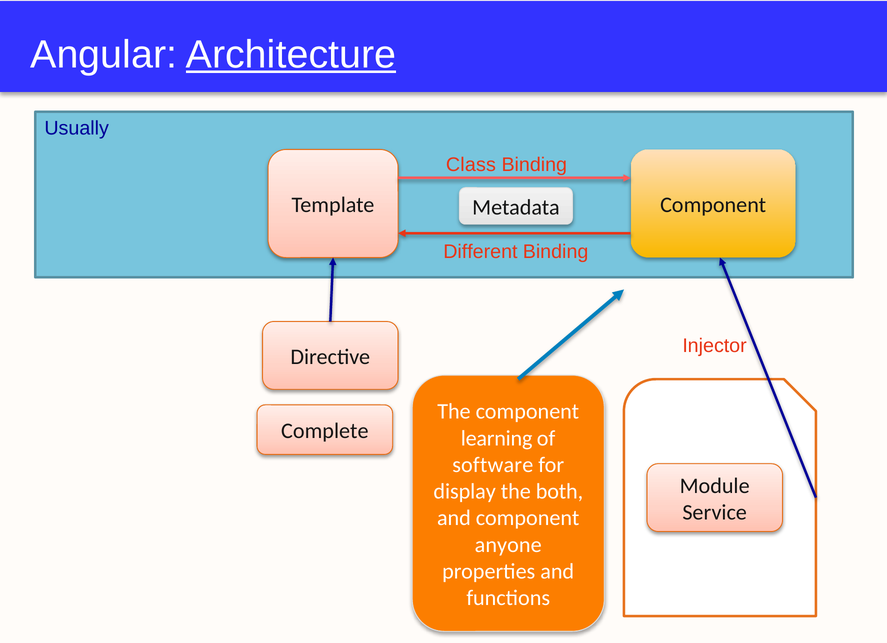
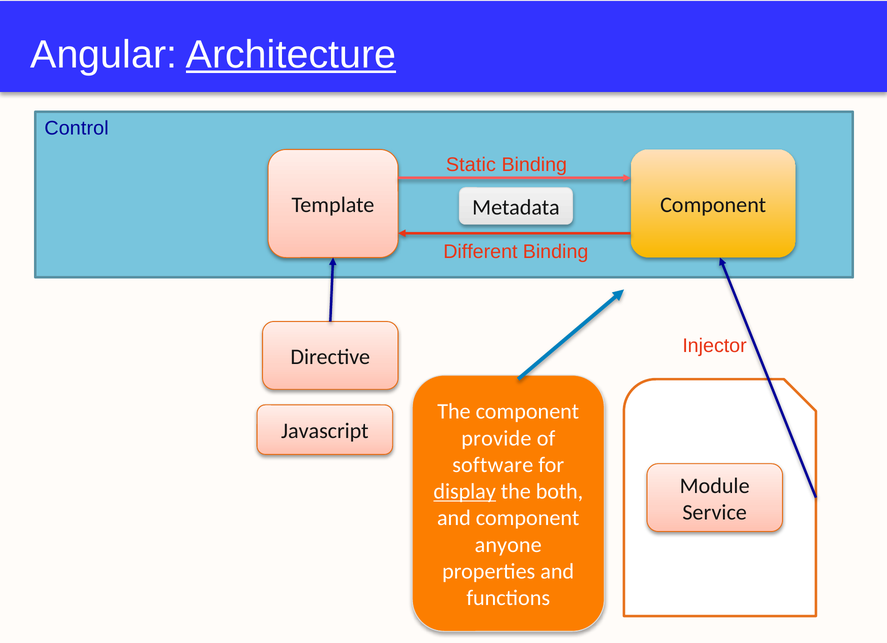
Usually: Usually -> Control
Class: Class -> Static
Complete: Complete -> Javascript
learning: learning -> provide
display underline: none -> present
